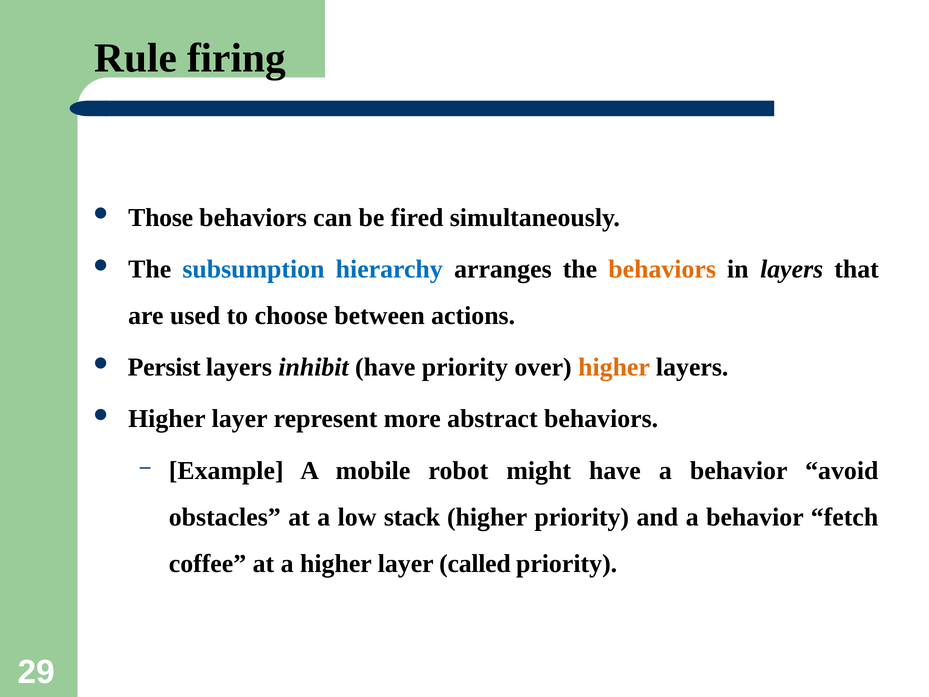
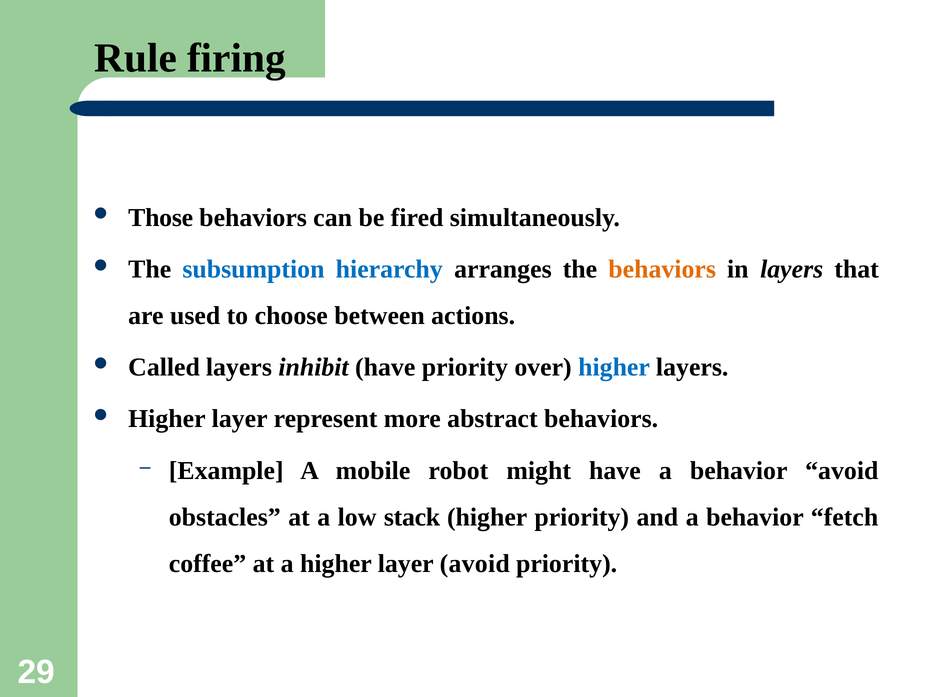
Persist: Persist -> Called
higher at (614, 367) colour: orange -> blue
layer called: called -> avoid
